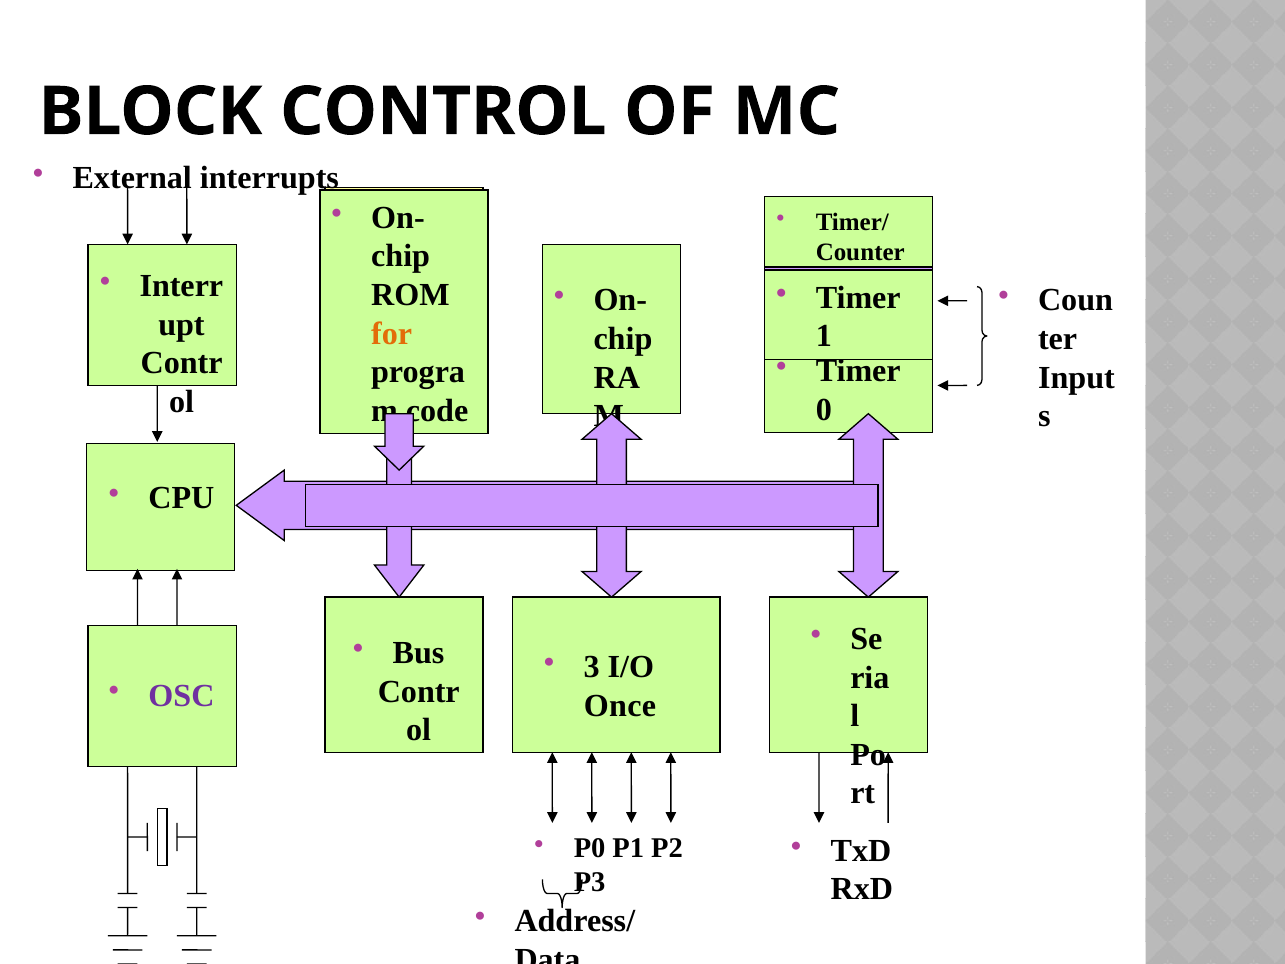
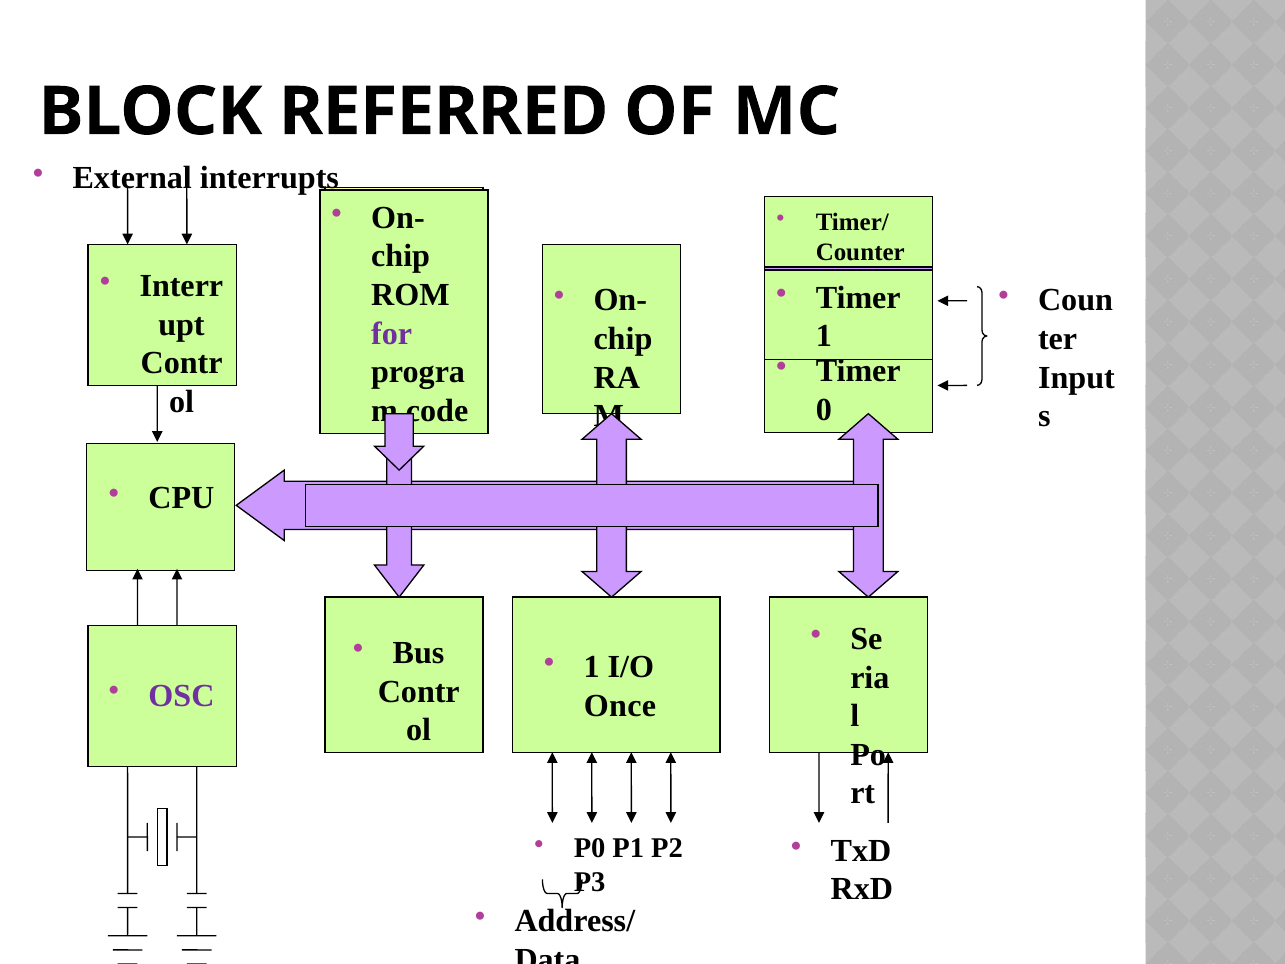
CONTROL: CONTROL -> REFERRED
for colour: orange -> purple
3 at (592, 667): 3 -> 1
